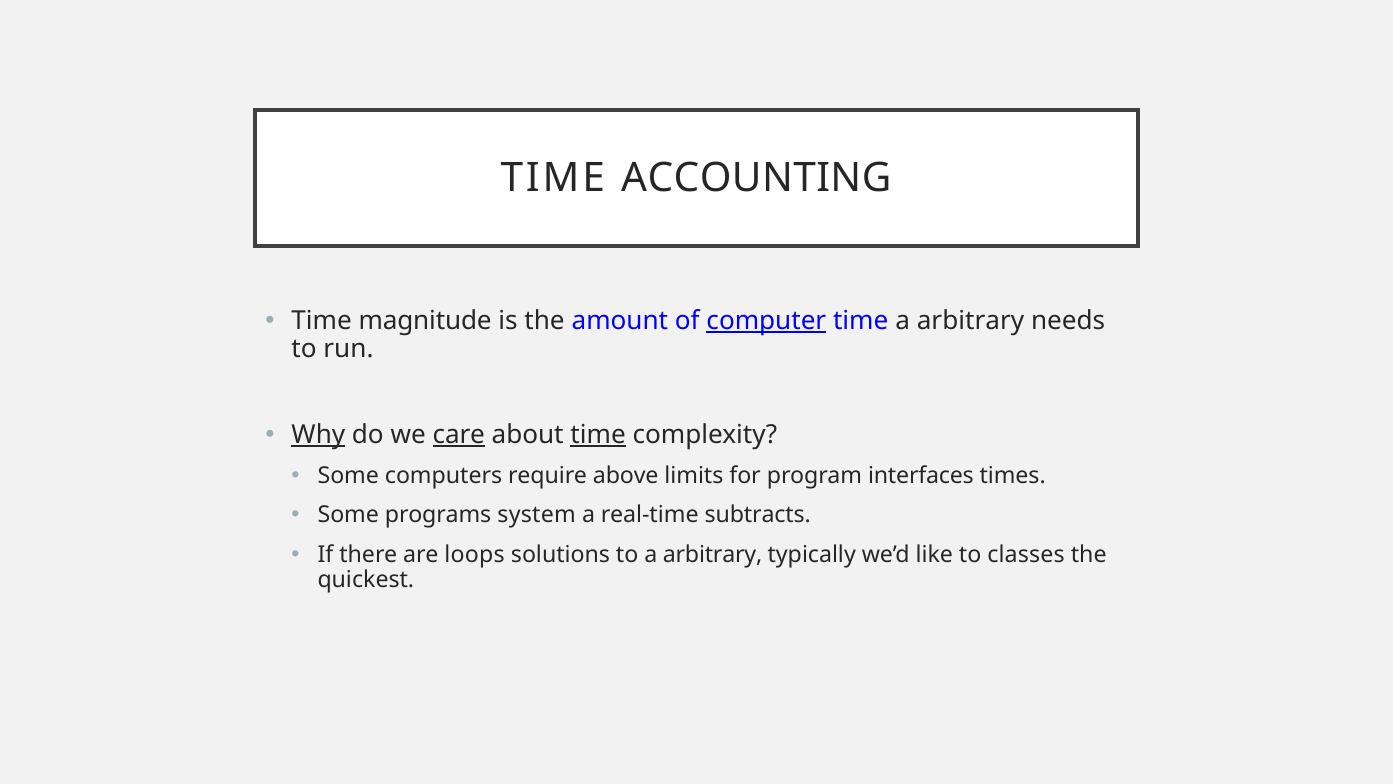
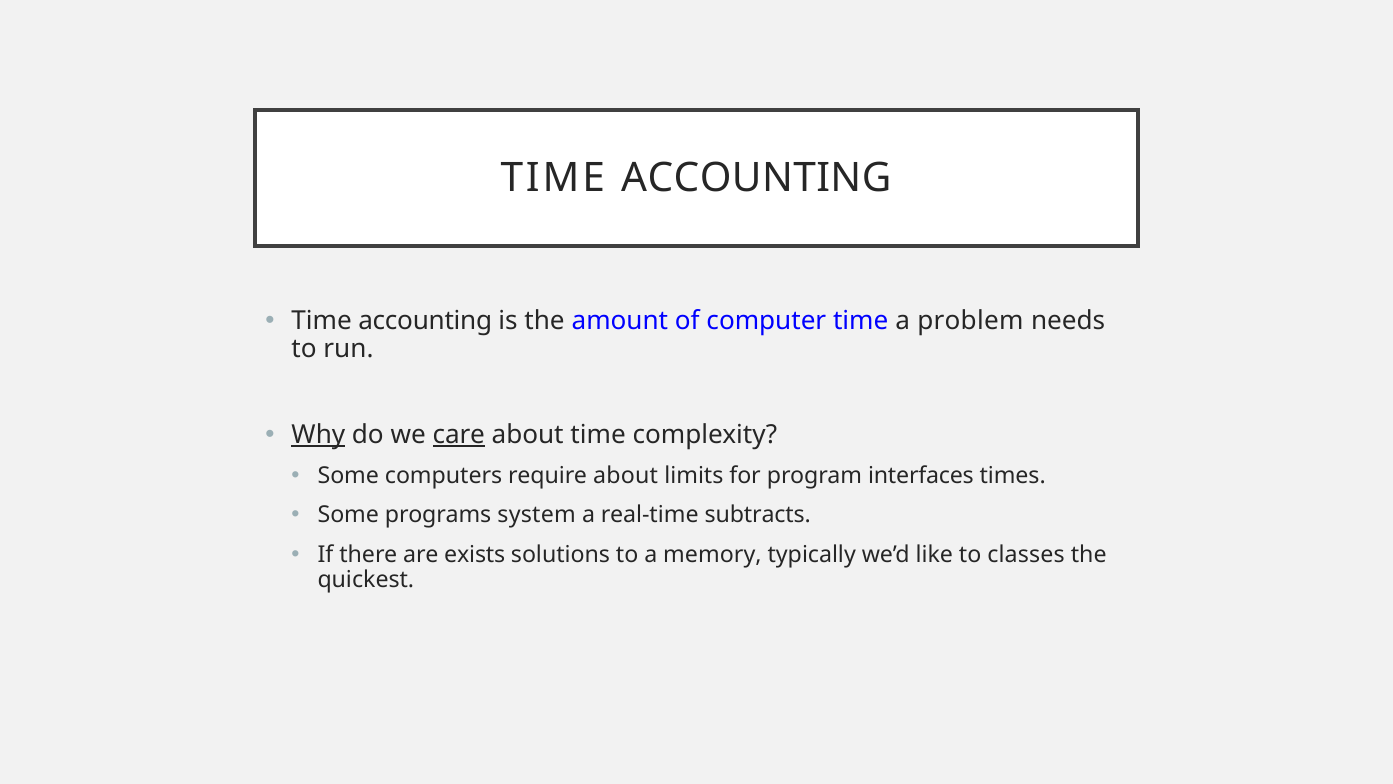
magnitude at (425, 321): magnitude -> accounting
computer underline: present -> none
time a arbitrary: arbitrary -> problem
time at (598, 434) underline: present -> none
require above: above -> about
loops: loops -> exists
to a arbitrary: arbitrary -> memory
